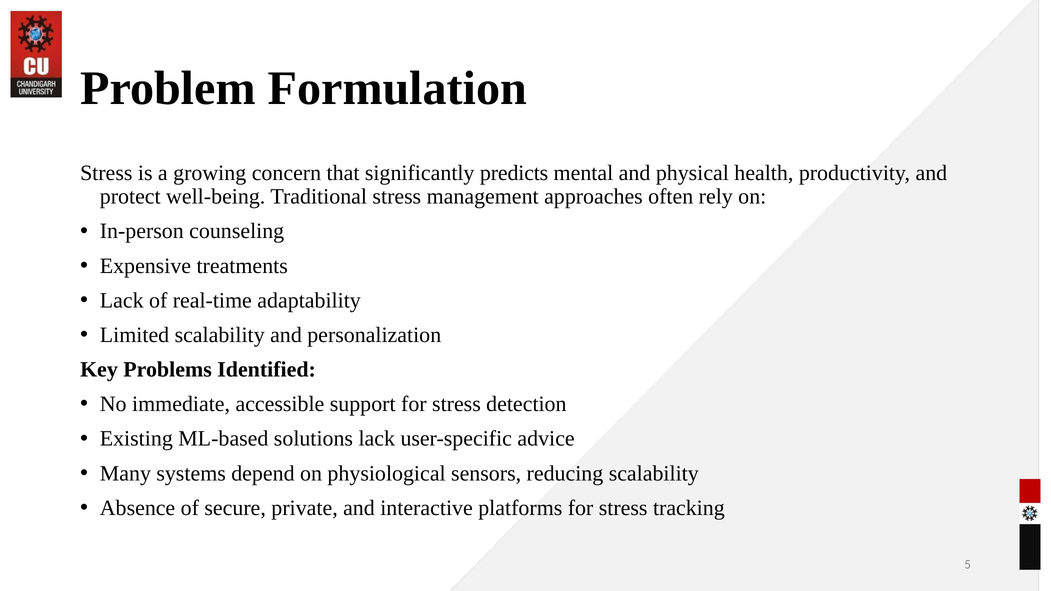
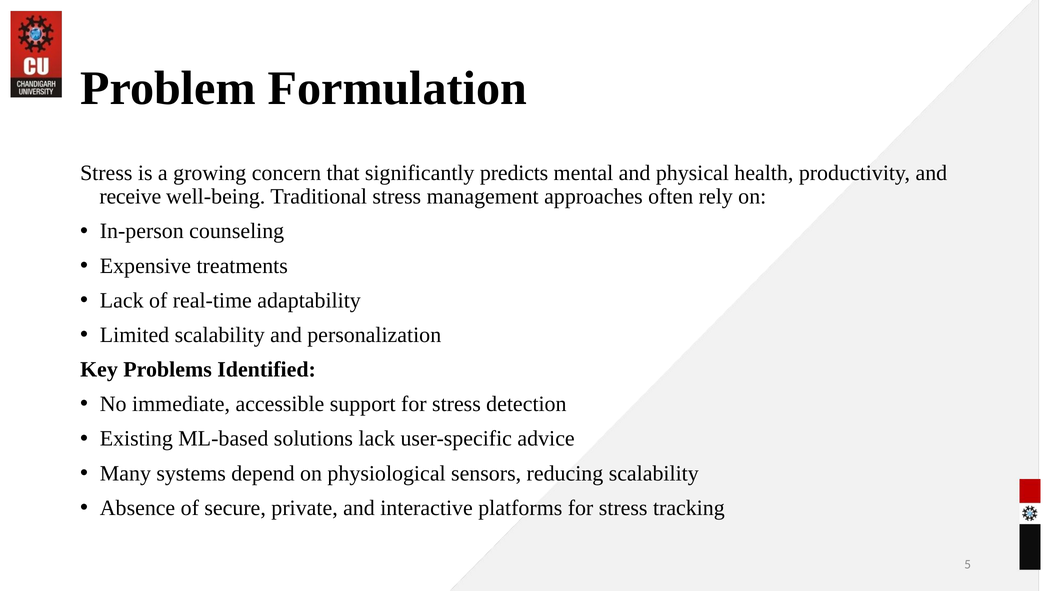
protect: protect -> receive
